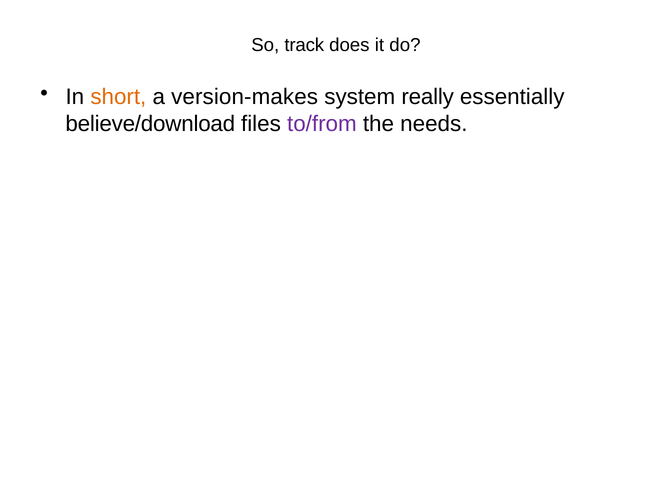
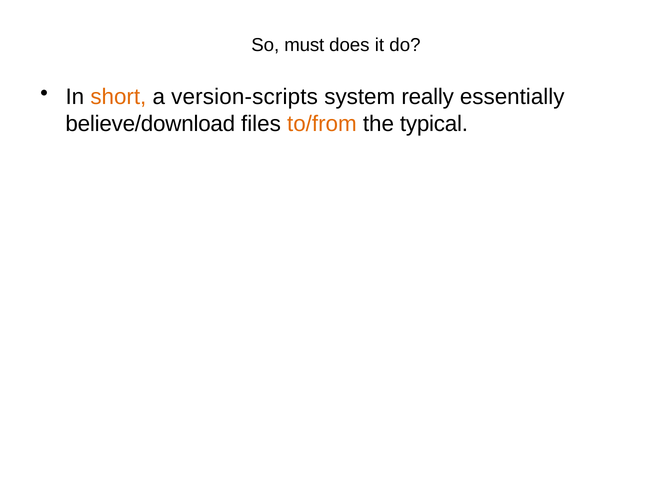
track: track -> must
version-makes: version-makes -> version-scripts
to/from colour: purple -> orange
needs: needs -> typical
